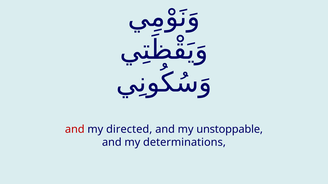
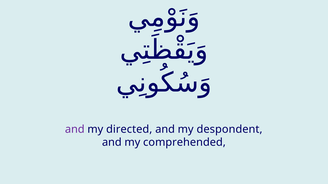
and at (75, 130) colour: red -> purple
unstoppable: unstoppable -> despondent
determinations: determinations -> comprehended
